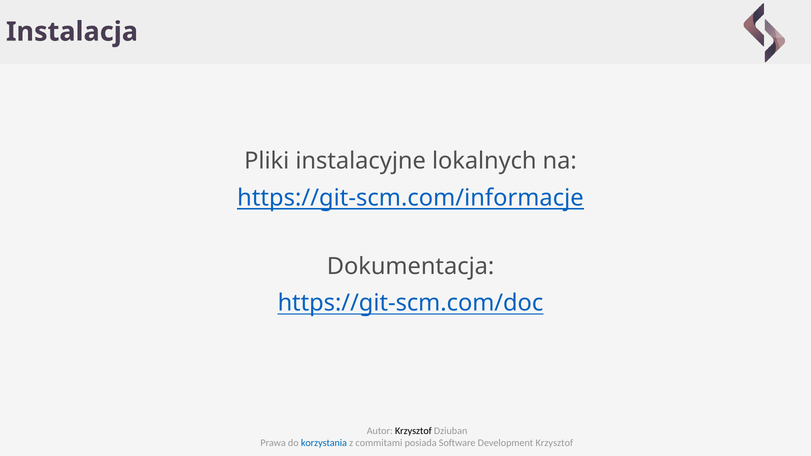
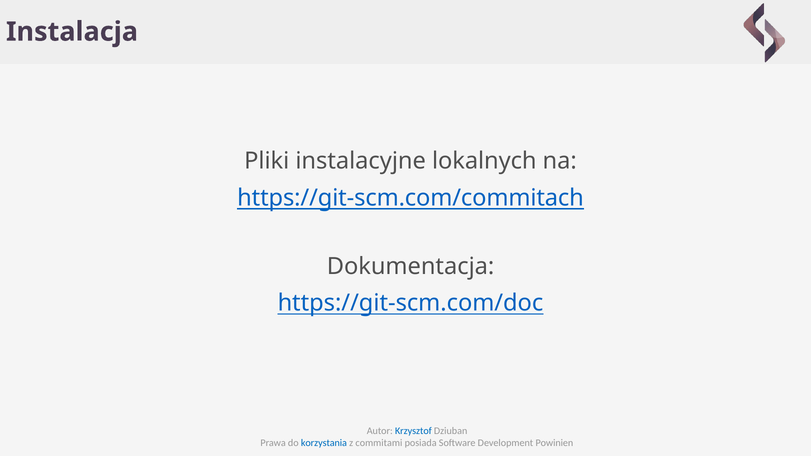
https://git-scm.com/informacje: https://git-scm.com/informacje -> https://git-scm.com/commitach
Krzysztof at (413, 431) colour: black -> blue
Development Krzysztof: Krzysztof -> Powinien
